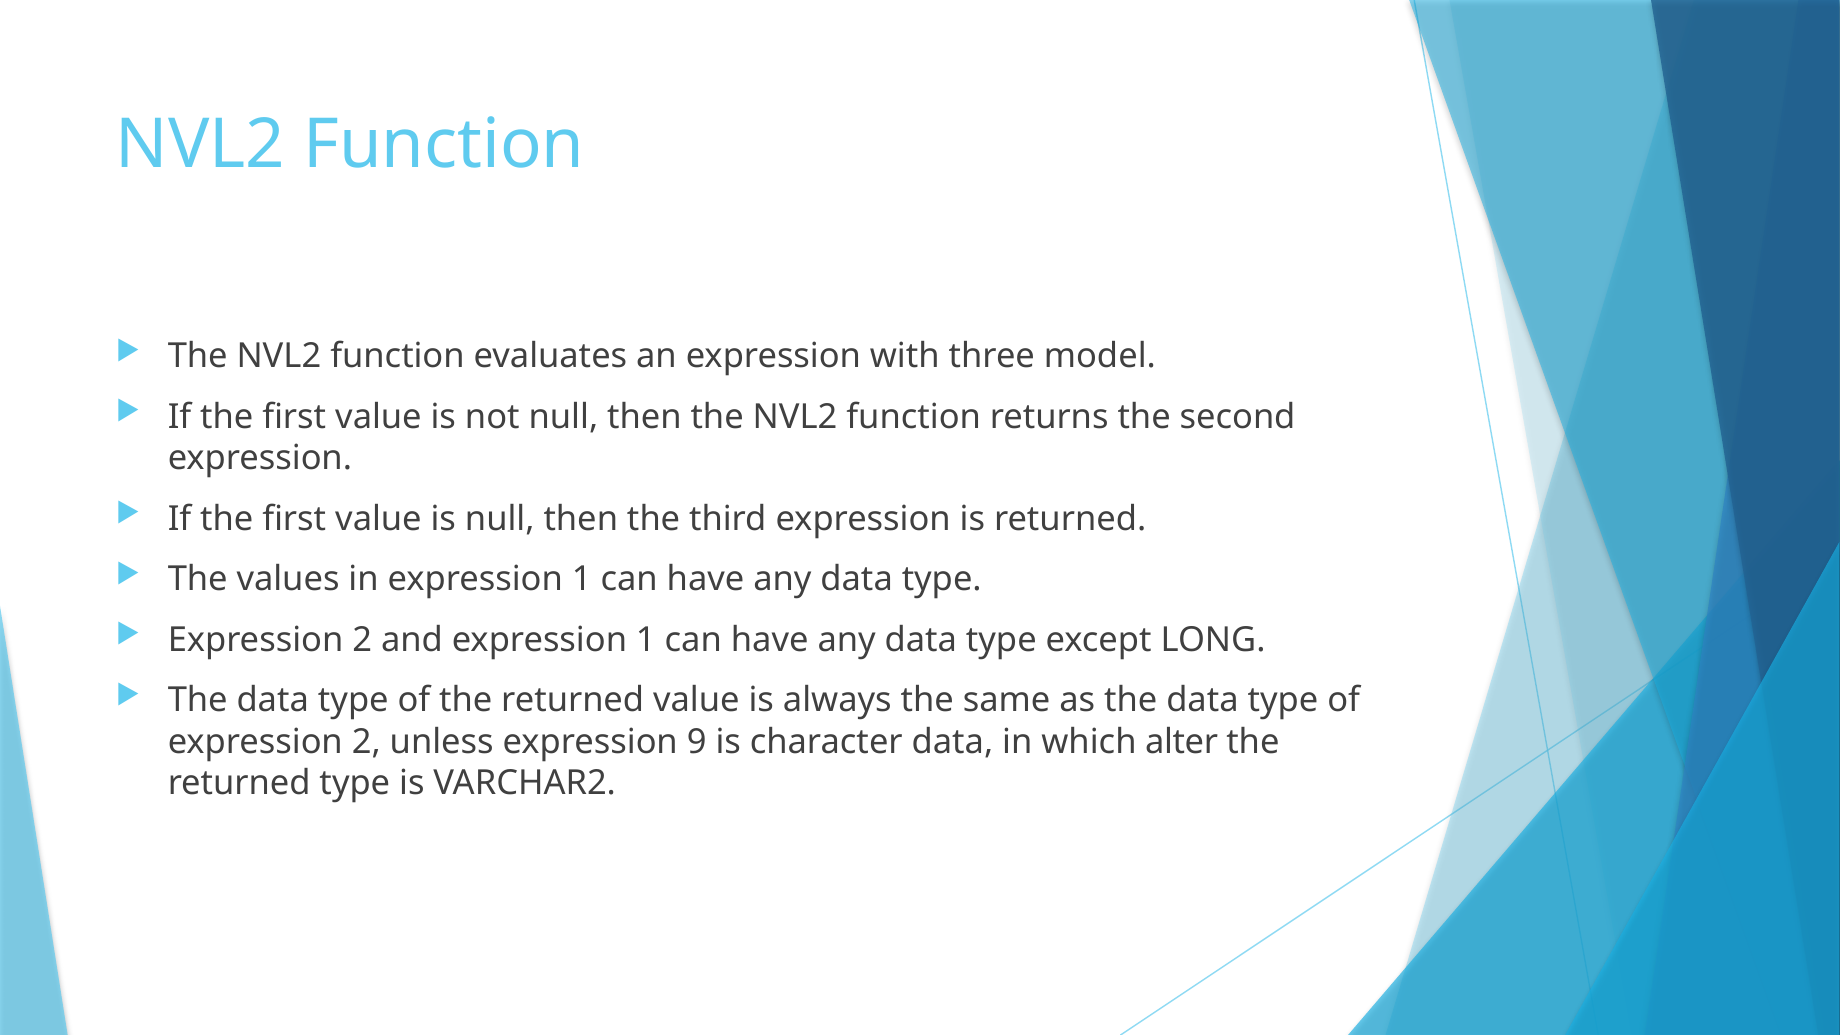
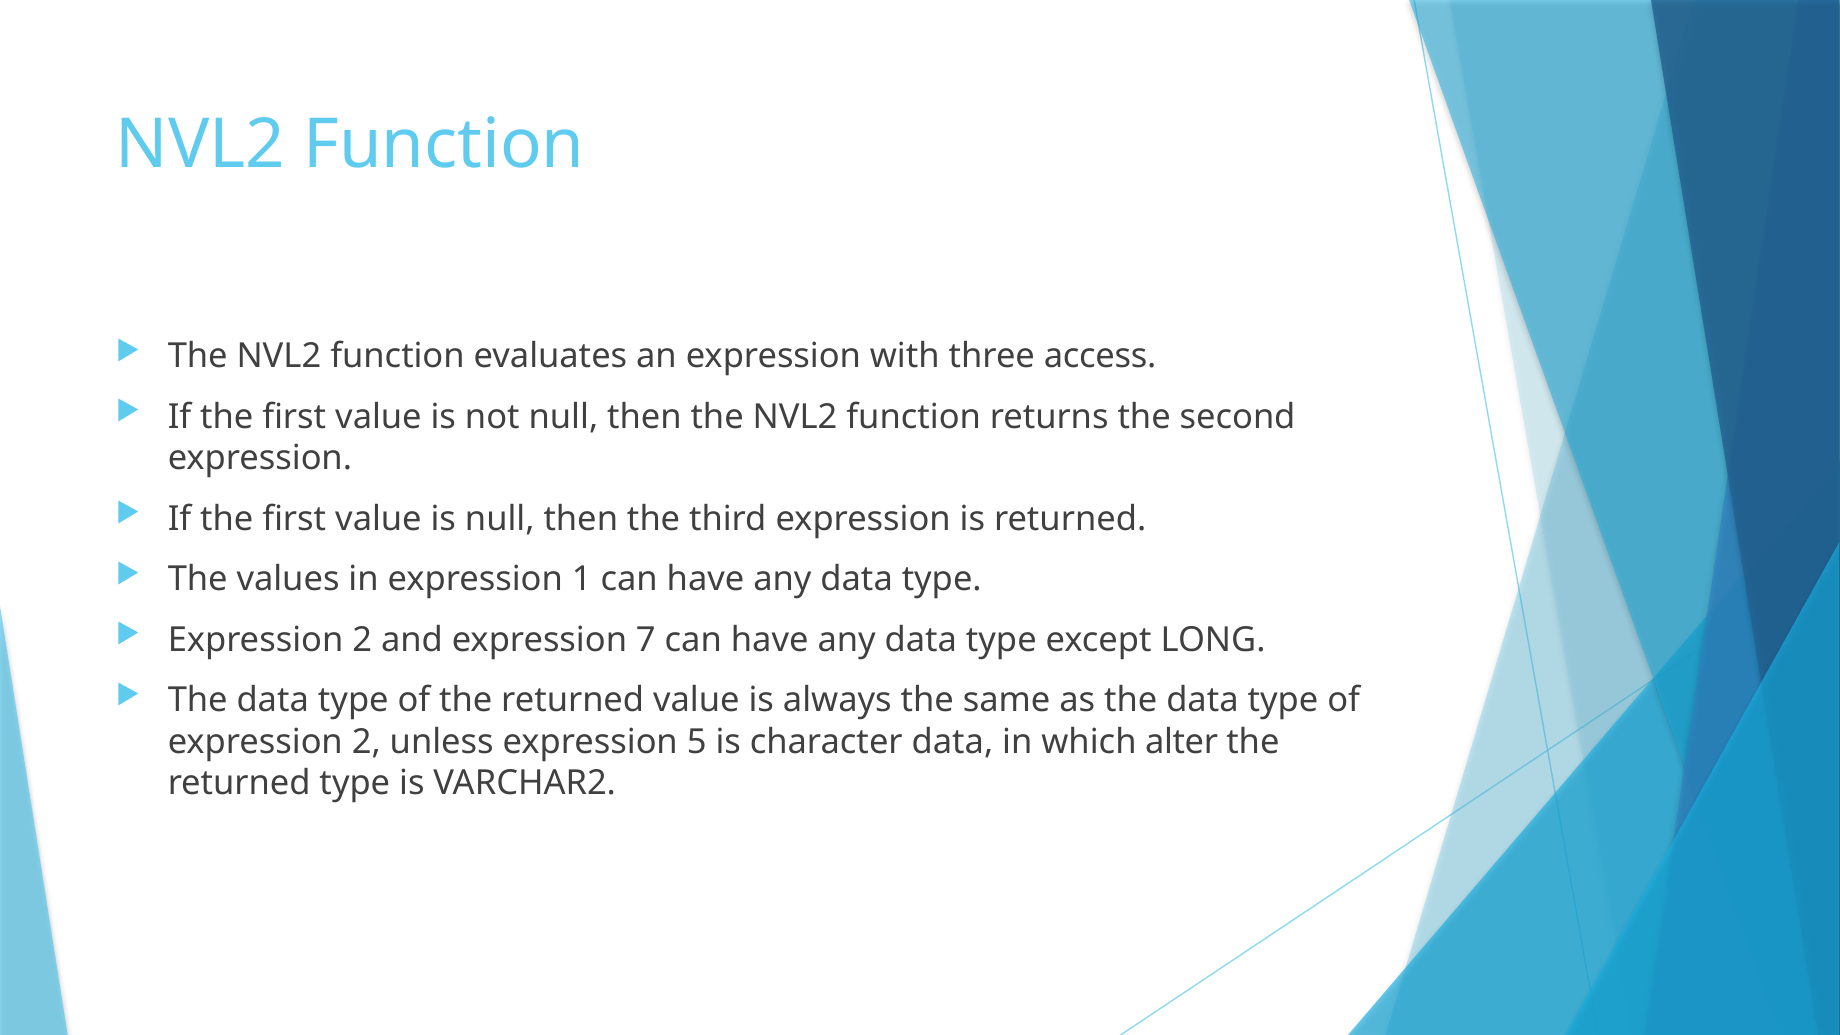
model: model -> access
and expression 1: 1 -> 7
9: 9 -> 5
